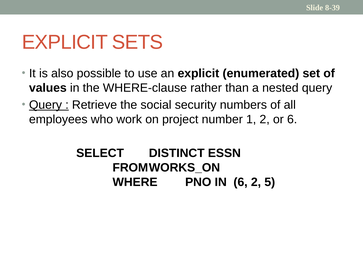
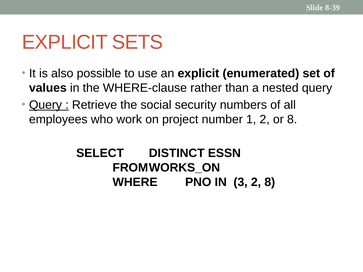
or 6: 6 -> 8
IN 6: 6 -> 3
2 5: 5 -> 8
